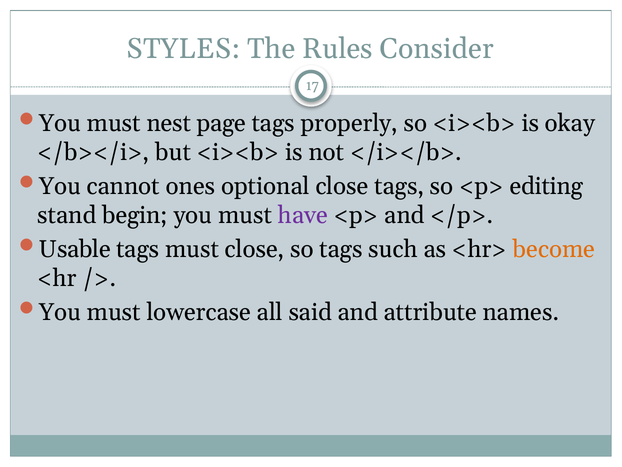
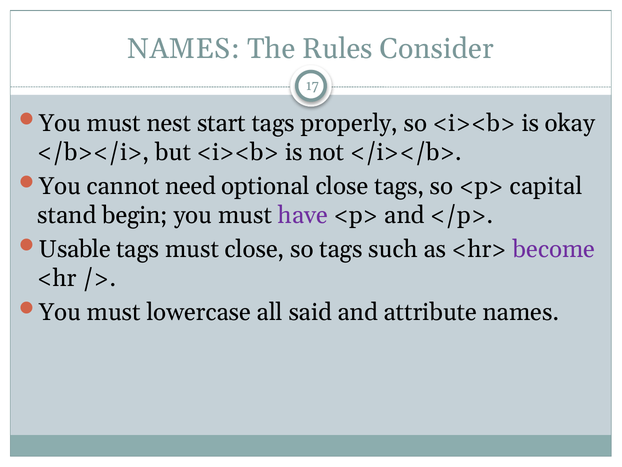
STYLES at (184, 49): STYLES -> NAMES
page: page -> start
ones: ones -> need
editing: editing -> capital
become colour: orange -> purple
